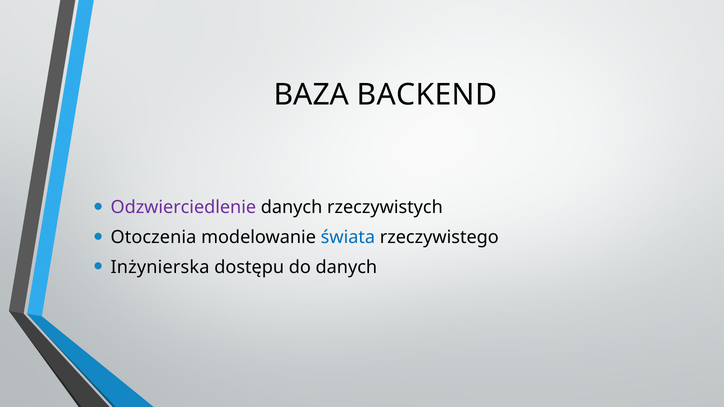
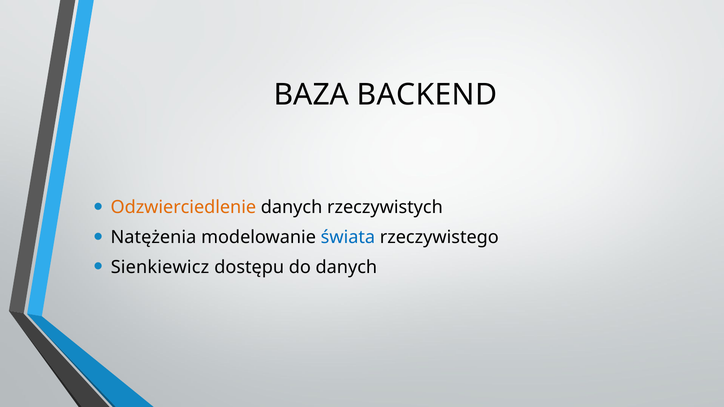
Odzwierciedlenie colour: purple -> orange
Otoczenia: Otoczenia -> Natężenia
Inżynierska: Inżynierska -> Sienkiewicz
